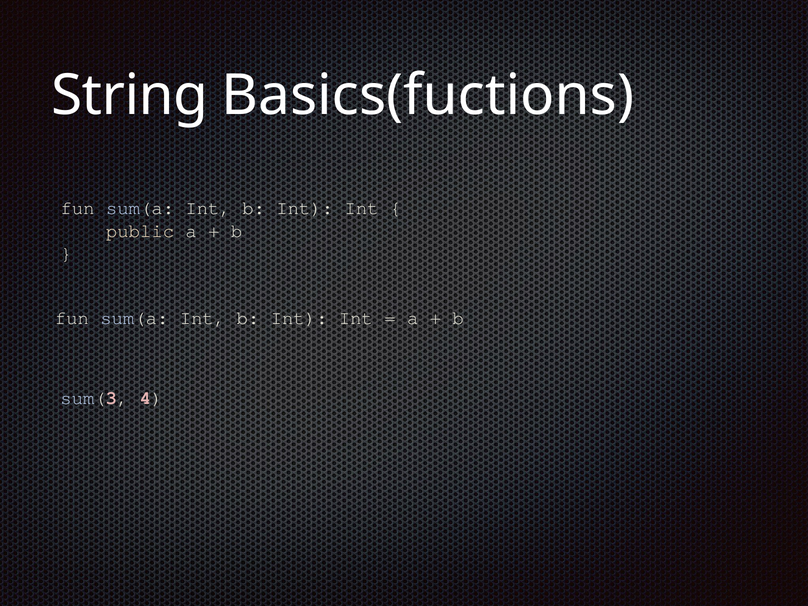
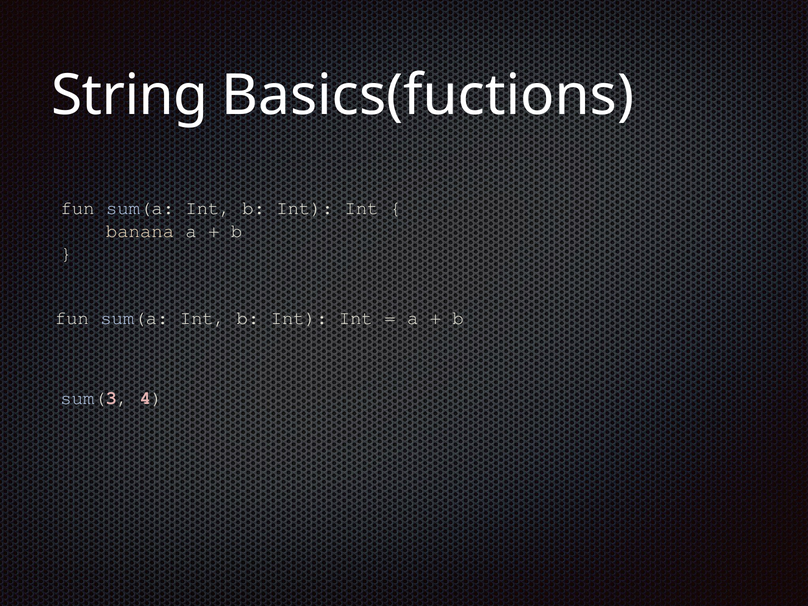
public: public -> banana
